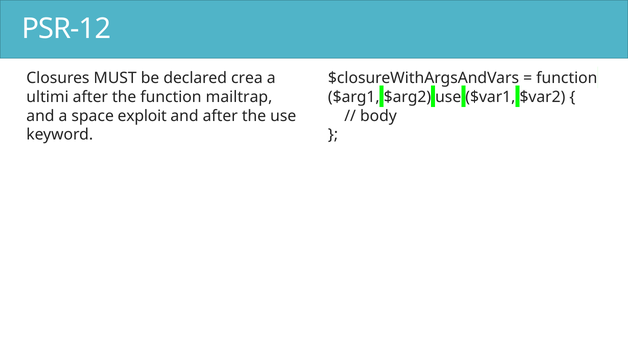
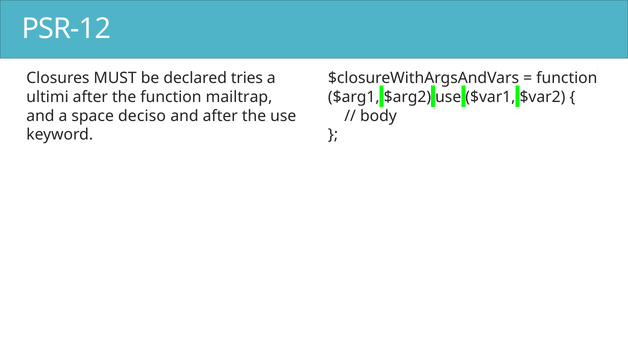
crea: crea -> tries
exploit: exploit -> deciso
